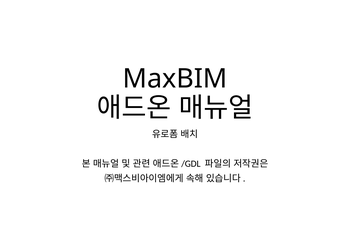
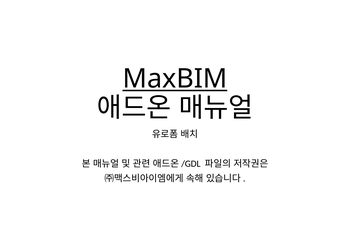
MaxBIM underline: none -> present
